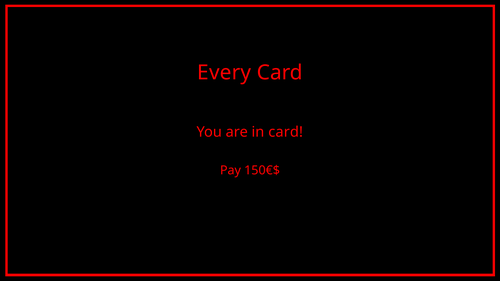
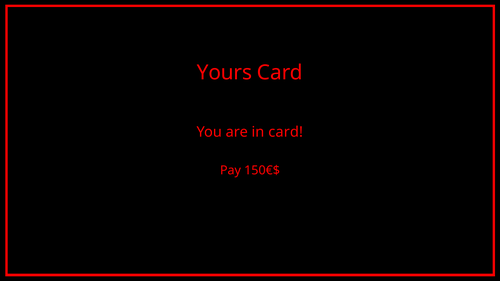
Every: Every -> Yours
